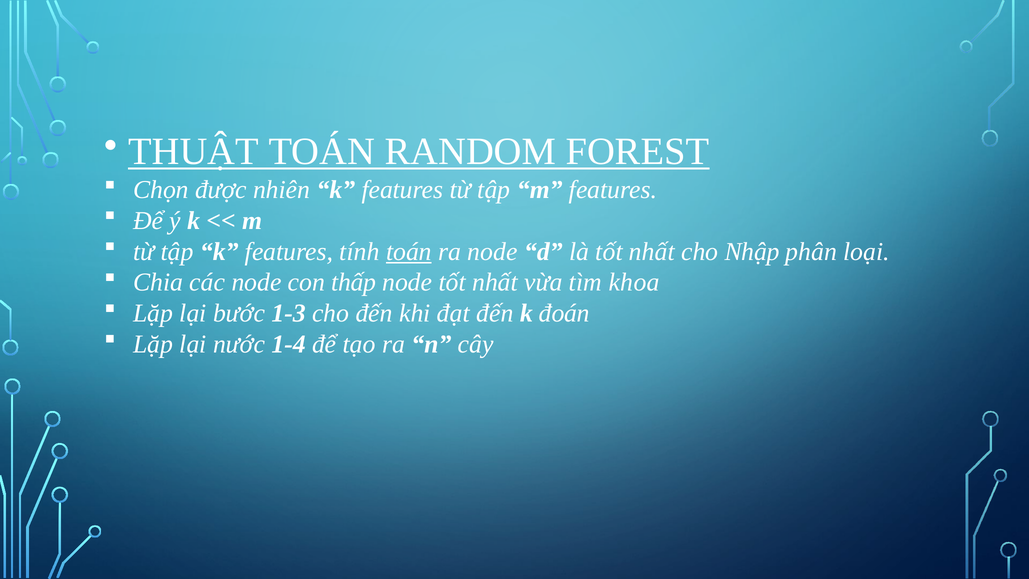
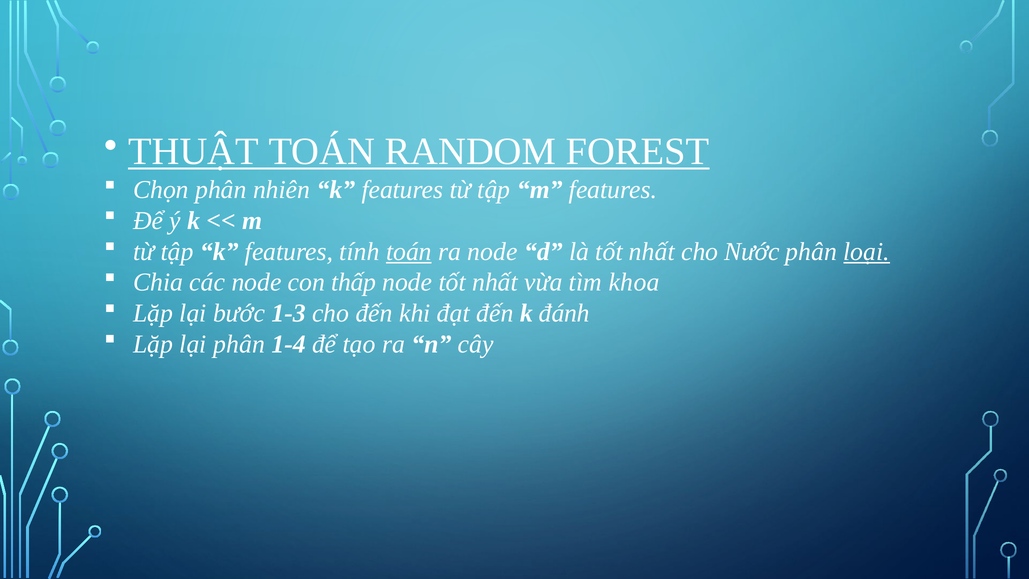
Chọn được: được -> phân
Nhập: Nhập -> Nước
loại underline: none -> present
đoán: đoán -> đánh
lại nước: nước -> phân
